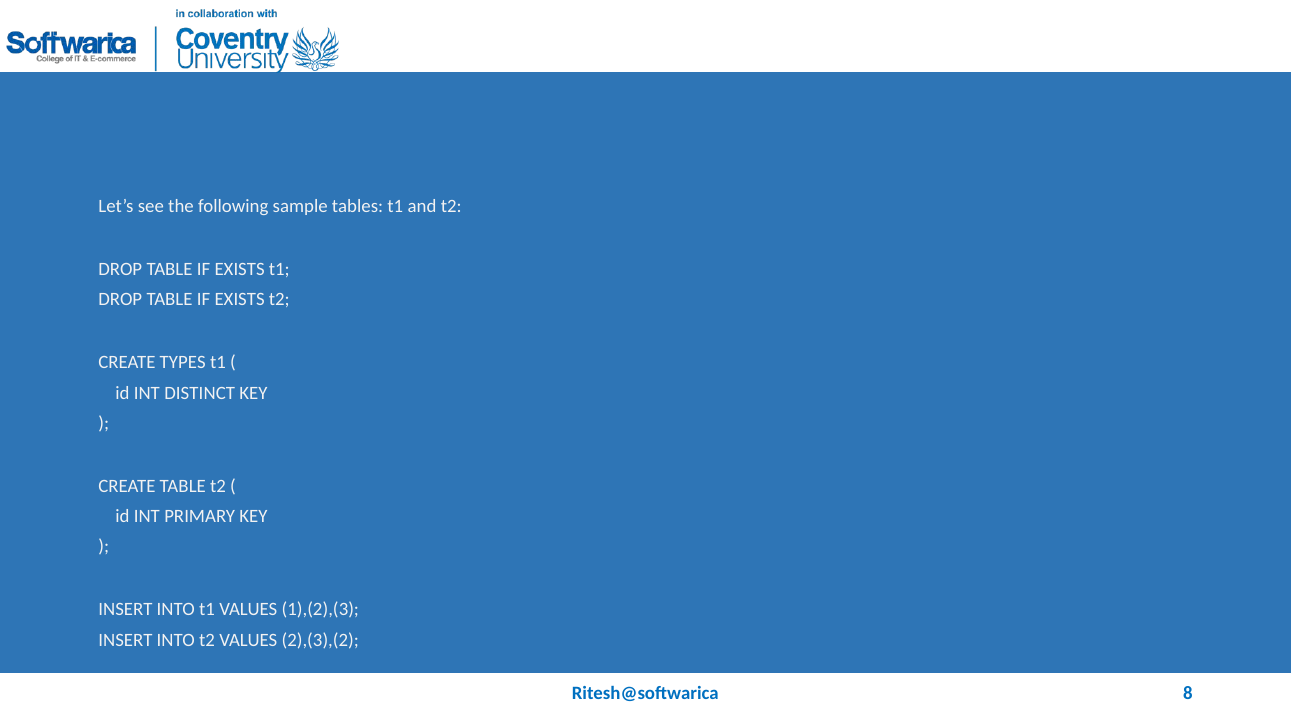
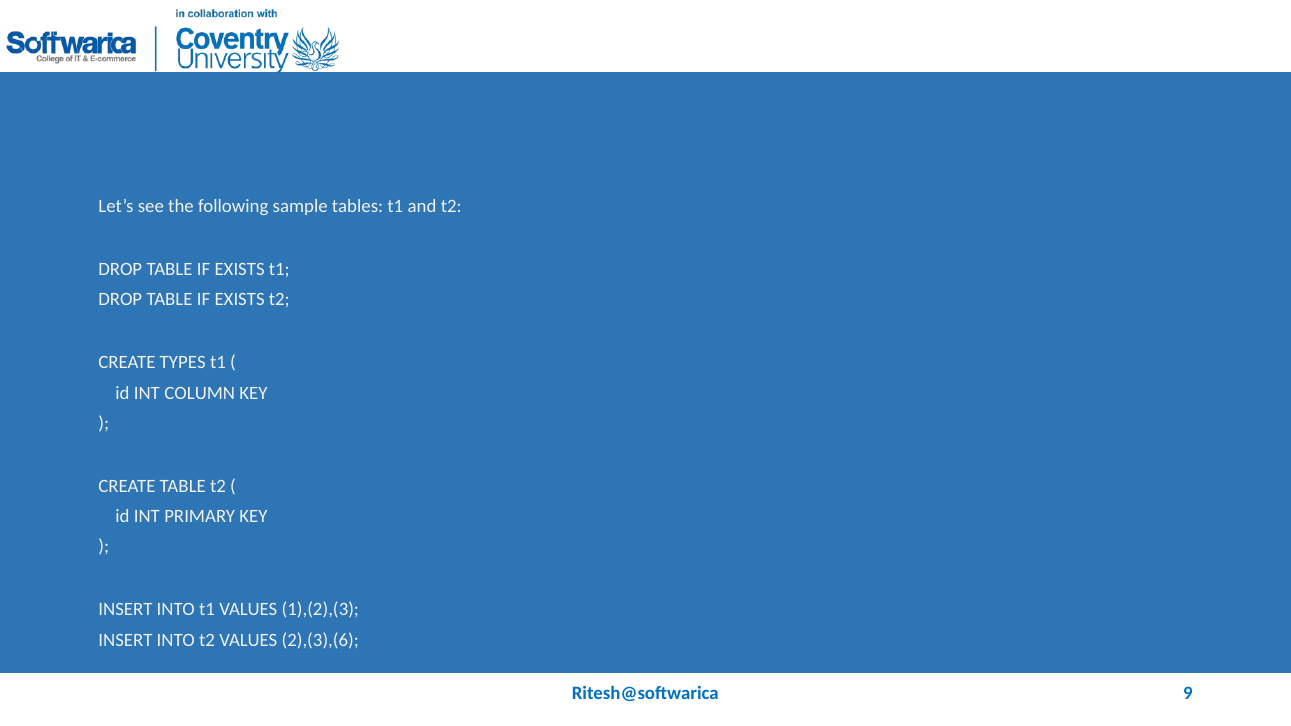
DISTINCT: DISTINCT -> COLUMN
2),(3),(2: 2),(3),(2 -> 2),(3),(6
8: 8 -> 9
